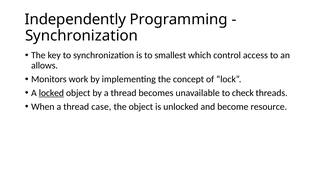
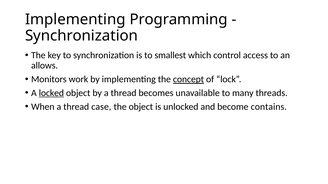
Independently at (75, 19): Independently -> Implementing
concept underline: none -> present
check: check -> many
resource: resource -> contains
